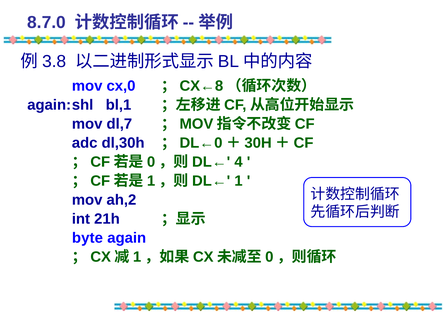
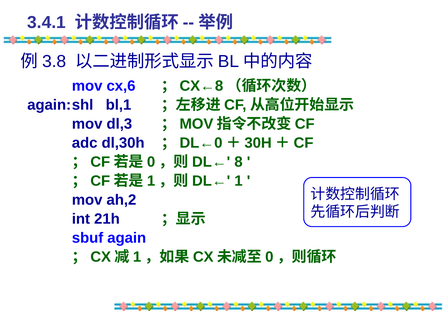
8.7.0: 8.7.0 -> 3.4.1
cx,0: cx,0 -> cx,6
dl,7: dl,7 -> dl,3
4: 4 -> 8
byte: byte -> sbuf
